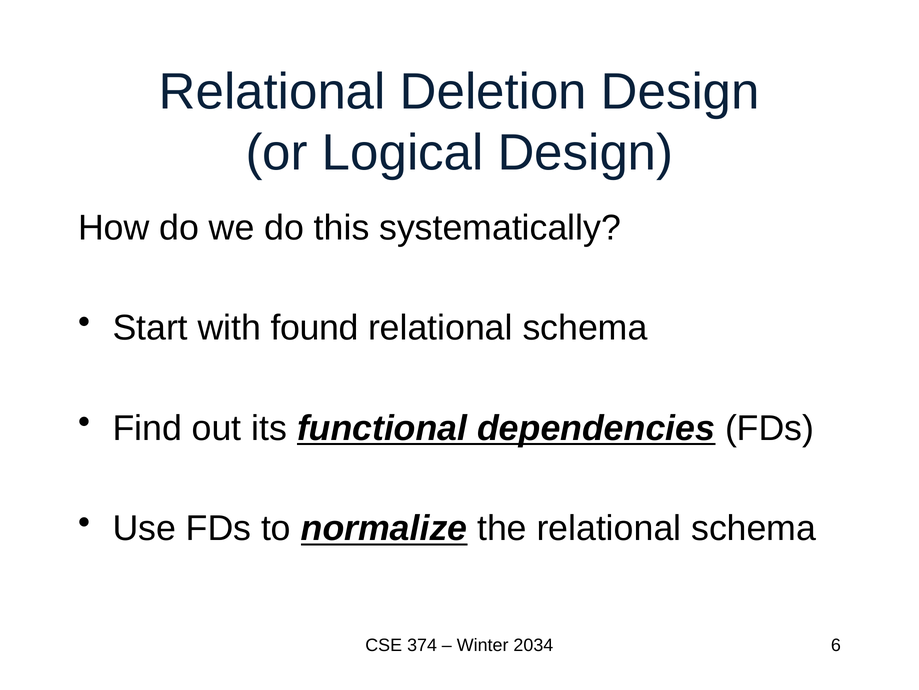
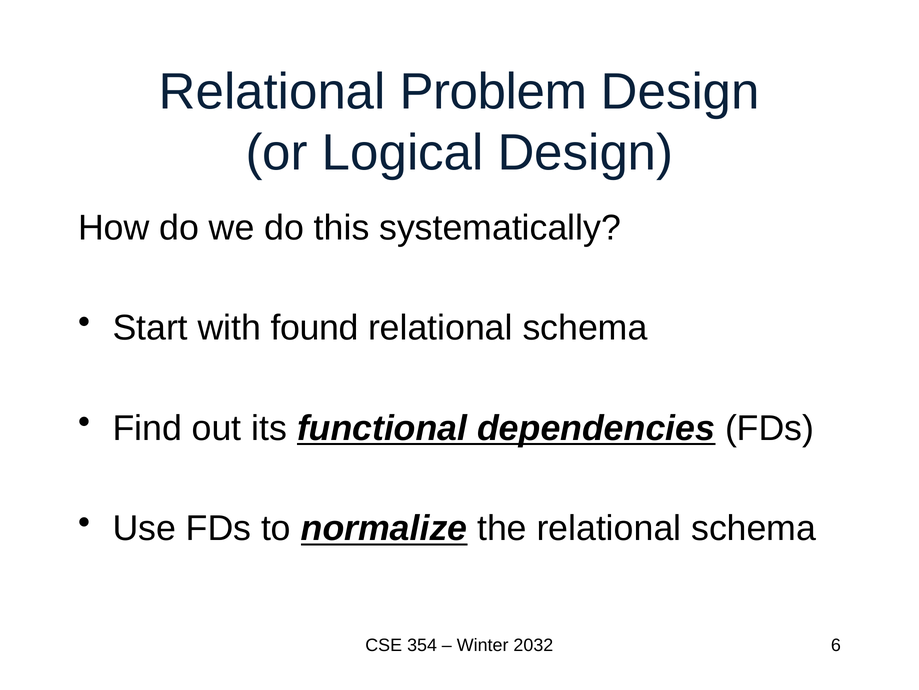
Deletion: Deletion -> Problem
374: 374 -> 354
2034: 2034 -> 2032
